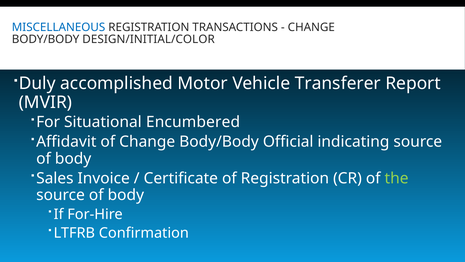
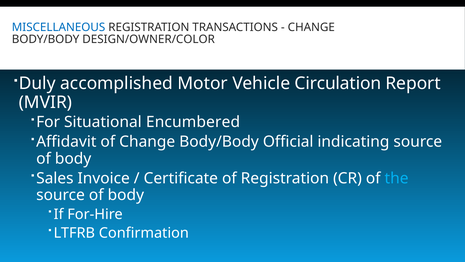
DESIGN/INITIAL/COLOR: DESIGN/INITIAL/COLOR -> DESIGN/OWNER/COLOR
Transferer: Transferer -> Circulation
the colour: light green -> light blue
